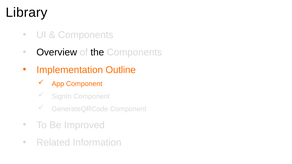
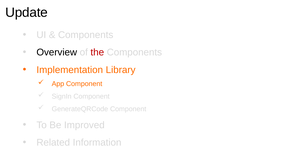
Library: Library -> Update
the colour: black -> red
Outline: Outline -> Library
